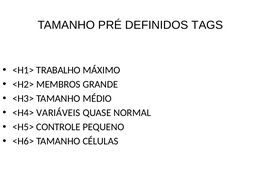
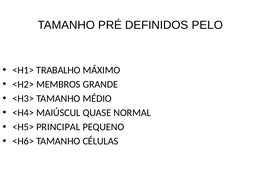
TAGS: TAGS -> PELO
VARIÁVEIS: VARIÁVEIS -> MAIÚSCUL
CONTROLE: CONTROLE -> PRINCIPAL
